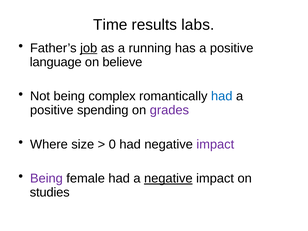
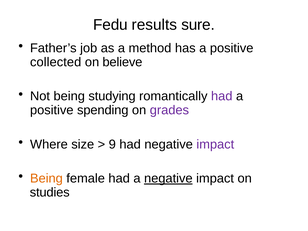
Time: Time -> Fedu
labs: labs -> sure
job underline: present -> none
running: running -> method
language: language -> collected
complex: complex -> studying
had at (222, 96) colour: blue -> purple
0: 0 -> 9
Being at (46, 178) colour: purple -> orange
